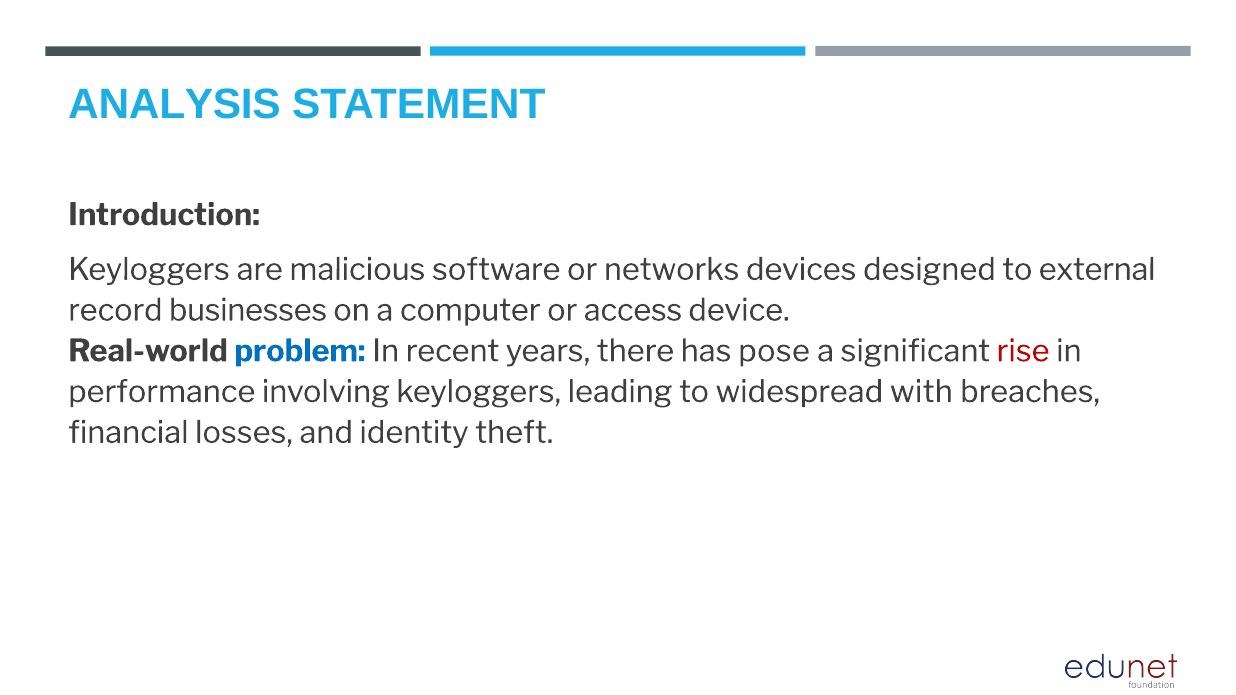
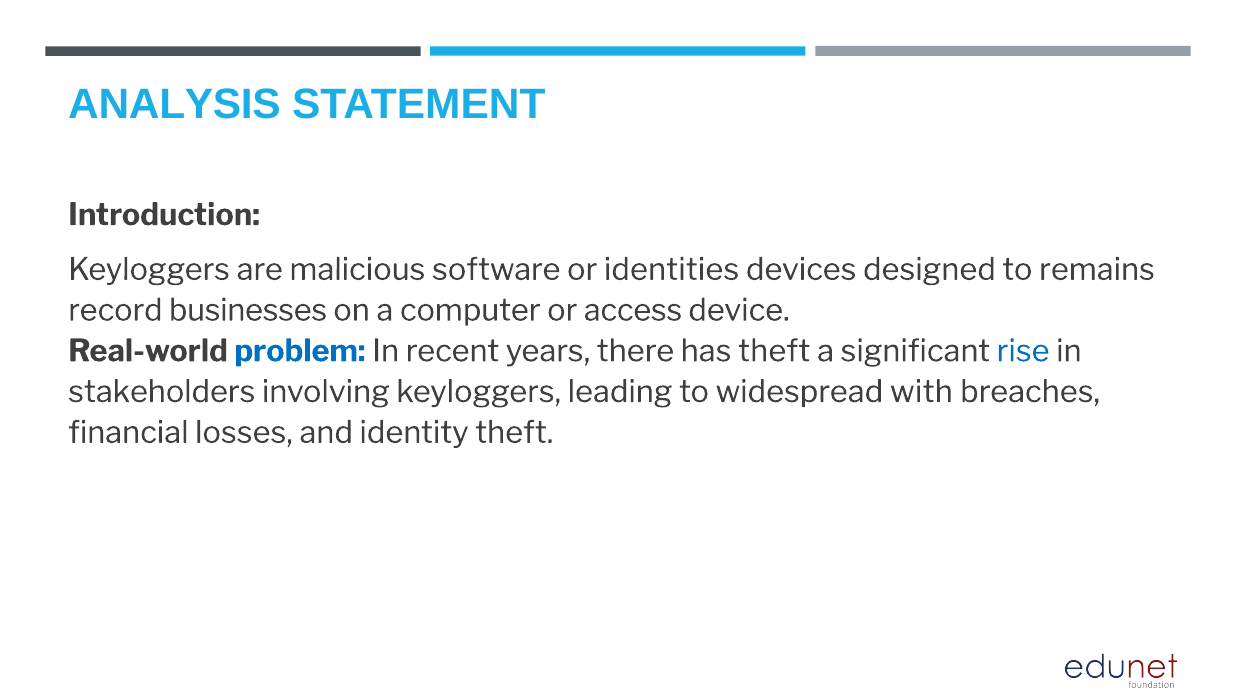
networks: networks -> identities
external: external -> remains
has pose: pose -> theft
rise colour: red -> blue
performance: performance -> stakeholders
